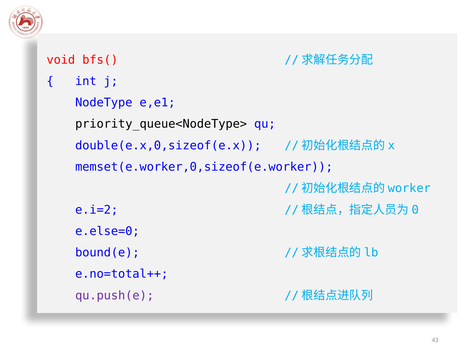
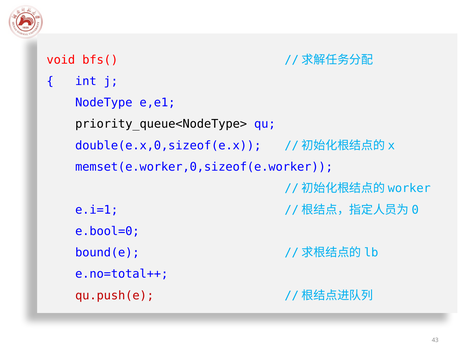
e.i=2: e.i=2 -> e.i=1
e.else=0: e.else=0 -> e.bool=0
qu.push(e colour: purple -> red
